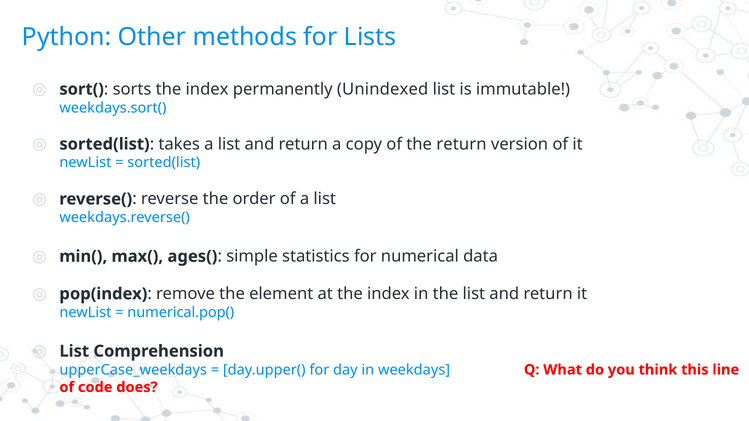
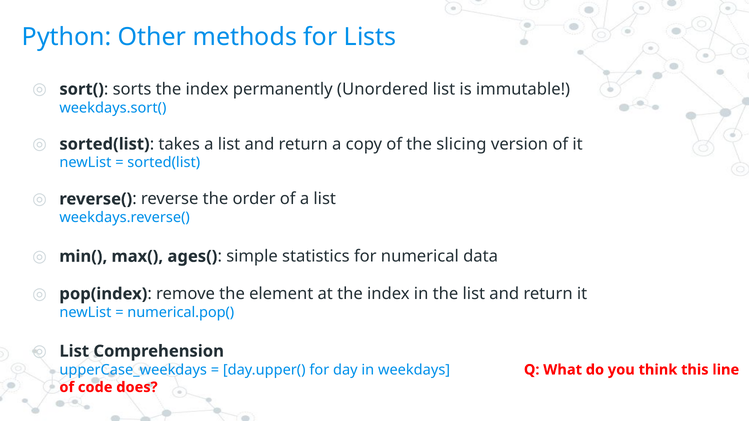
Unindexed: Unindexed -> Unordered
the return: return -> slicing
